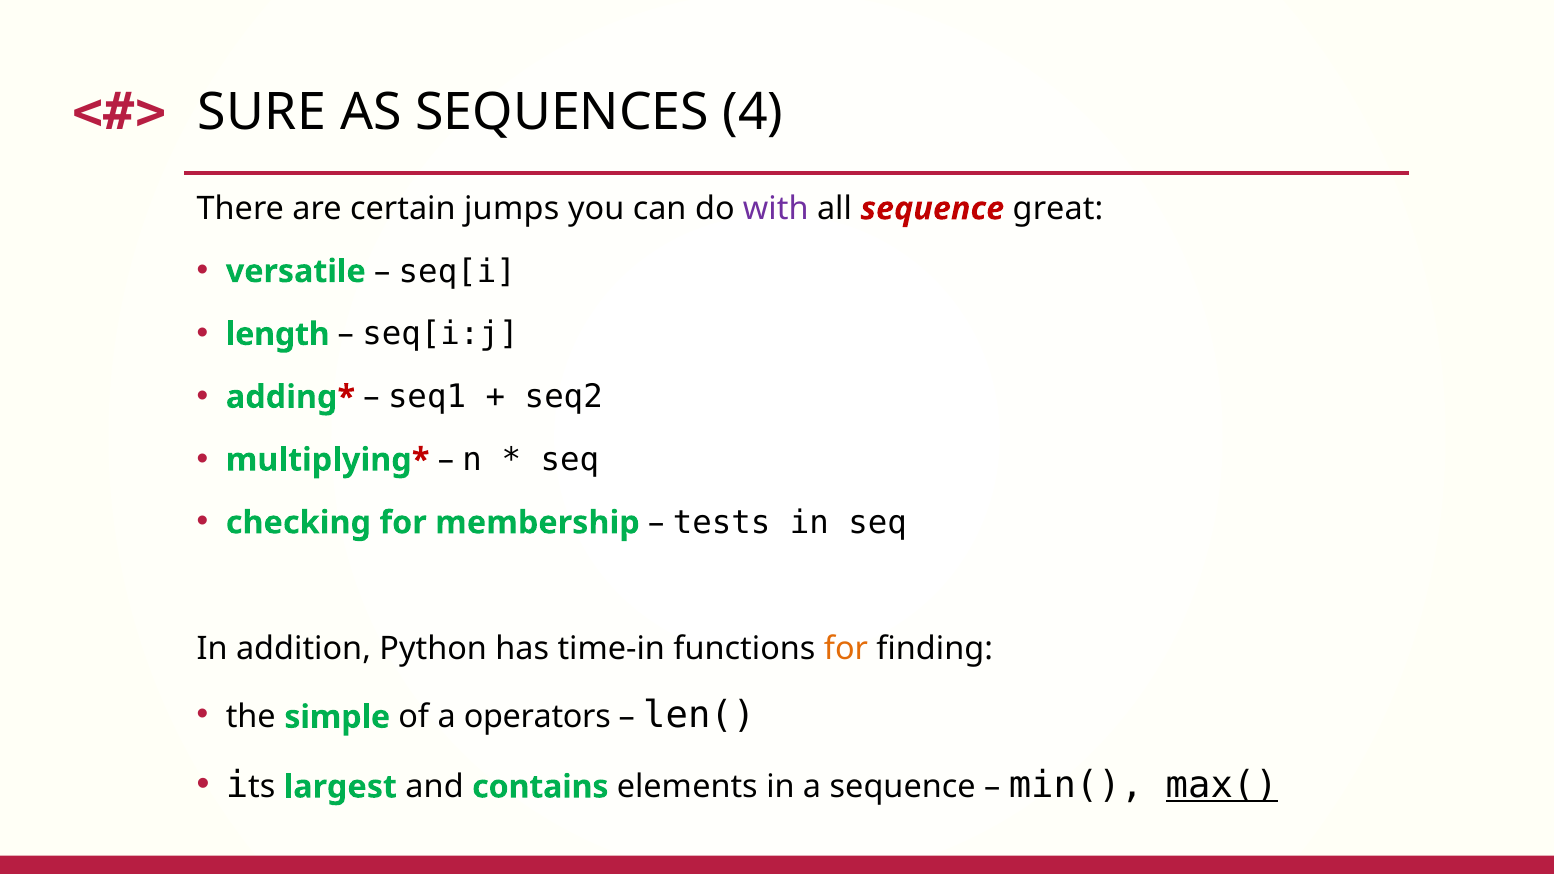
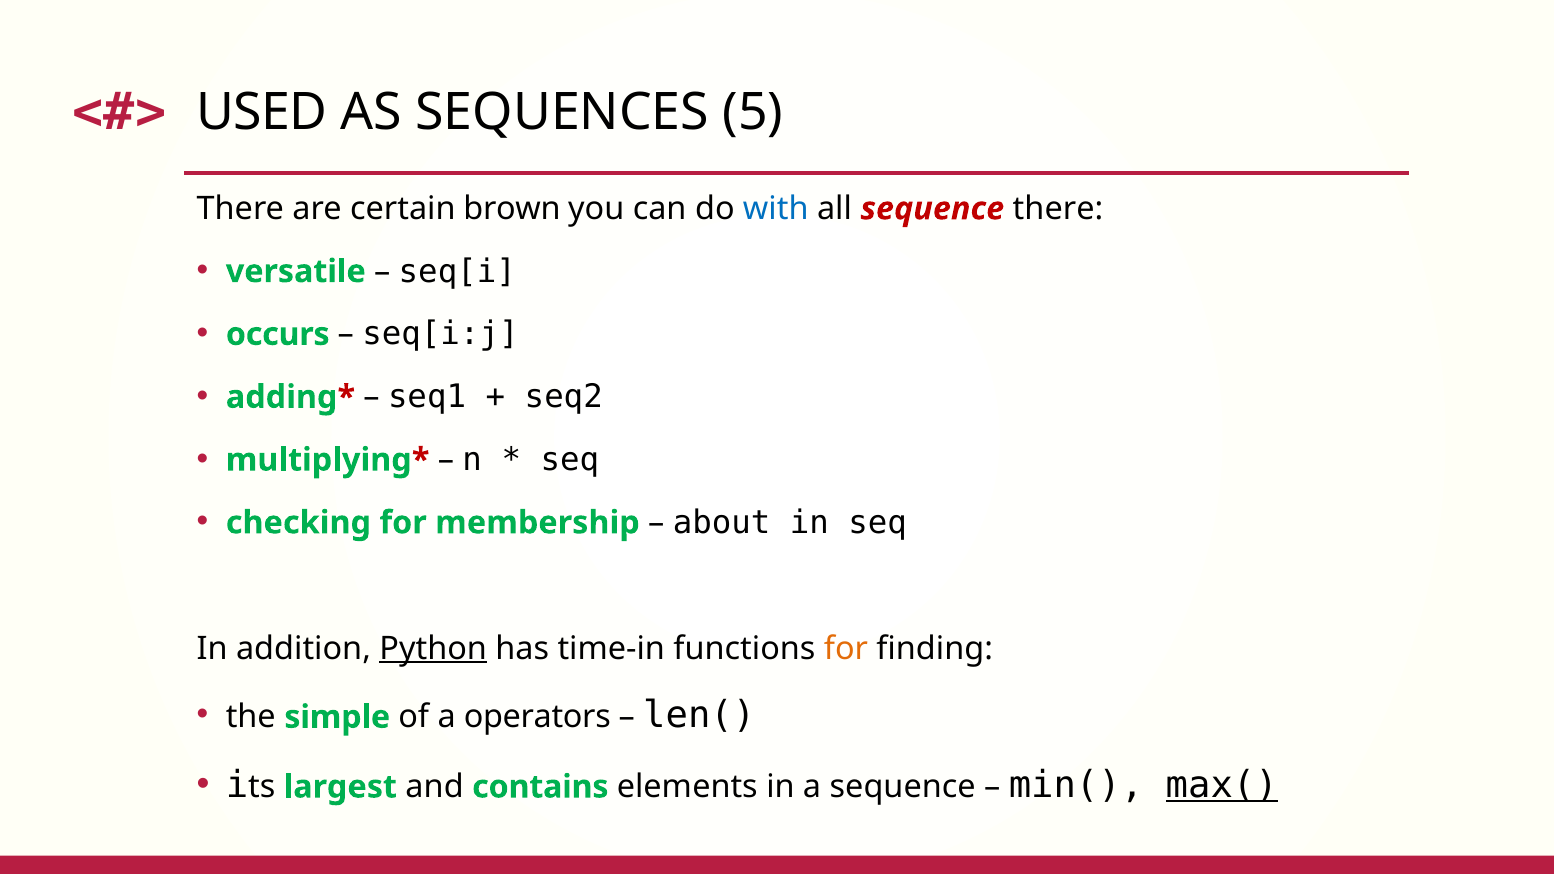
SURE: SURE -> USED
4: 4 -> 5
jumps: jumps -> brown
with colour: purple -> blue
sequence great: great -> there
length: length -> occurs
tests: tests -> about
Python underline: none -> present
